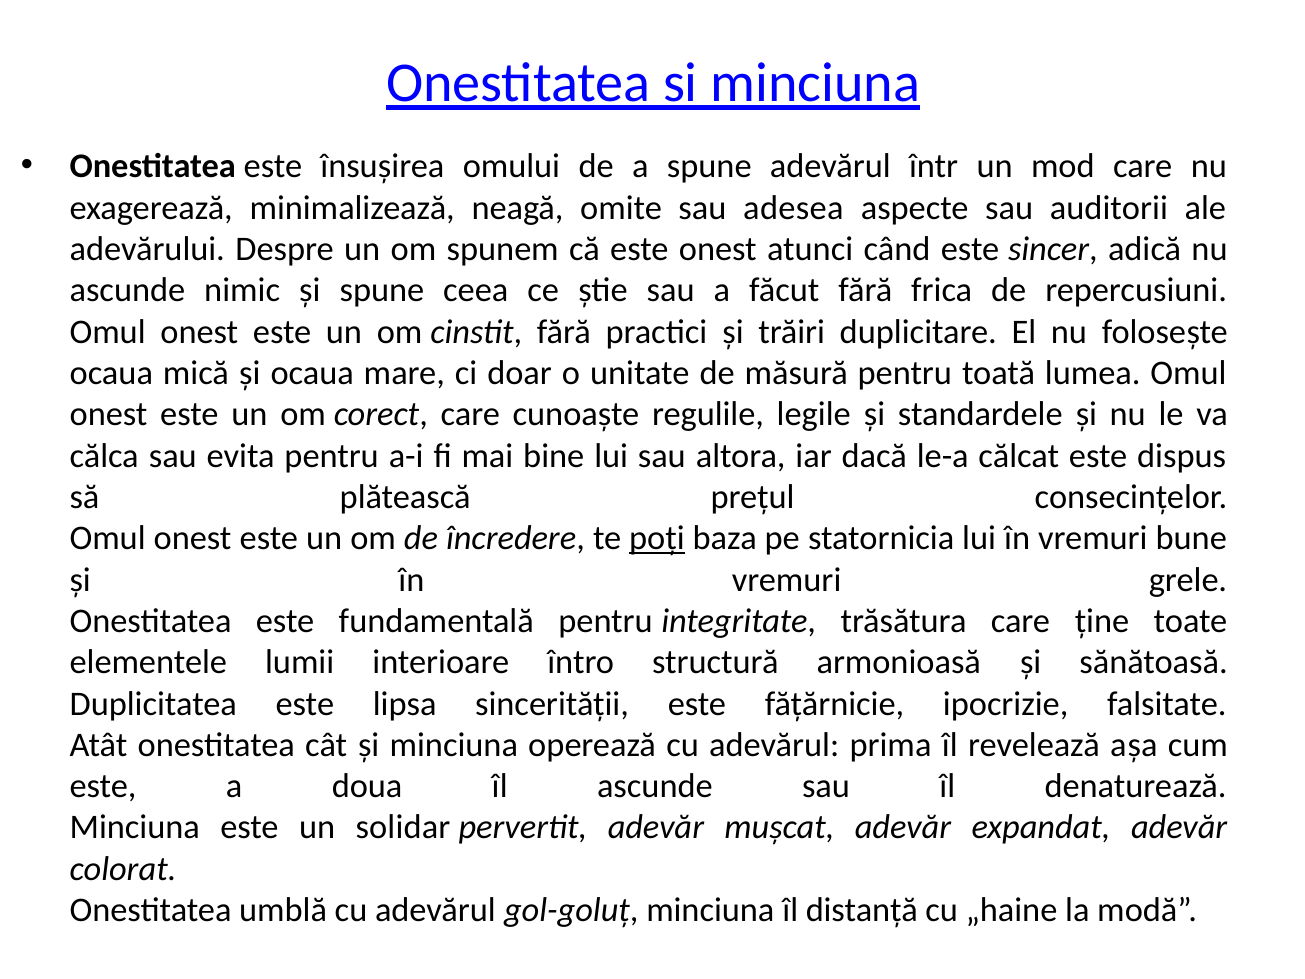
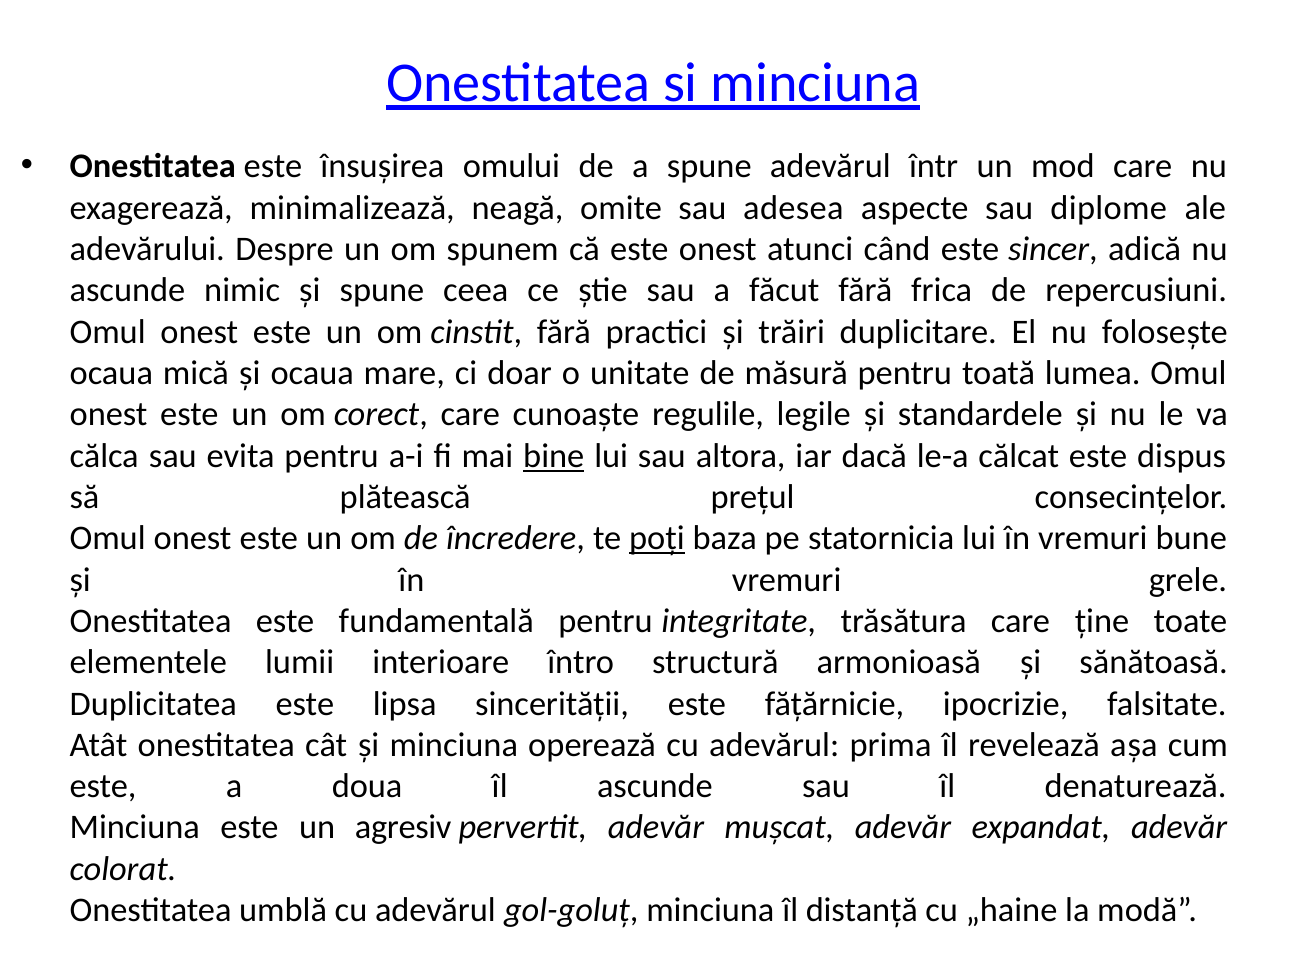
auditorii: auditorii -> diplome
bine underline: none -> present
solidar: solidar -> agresiv
